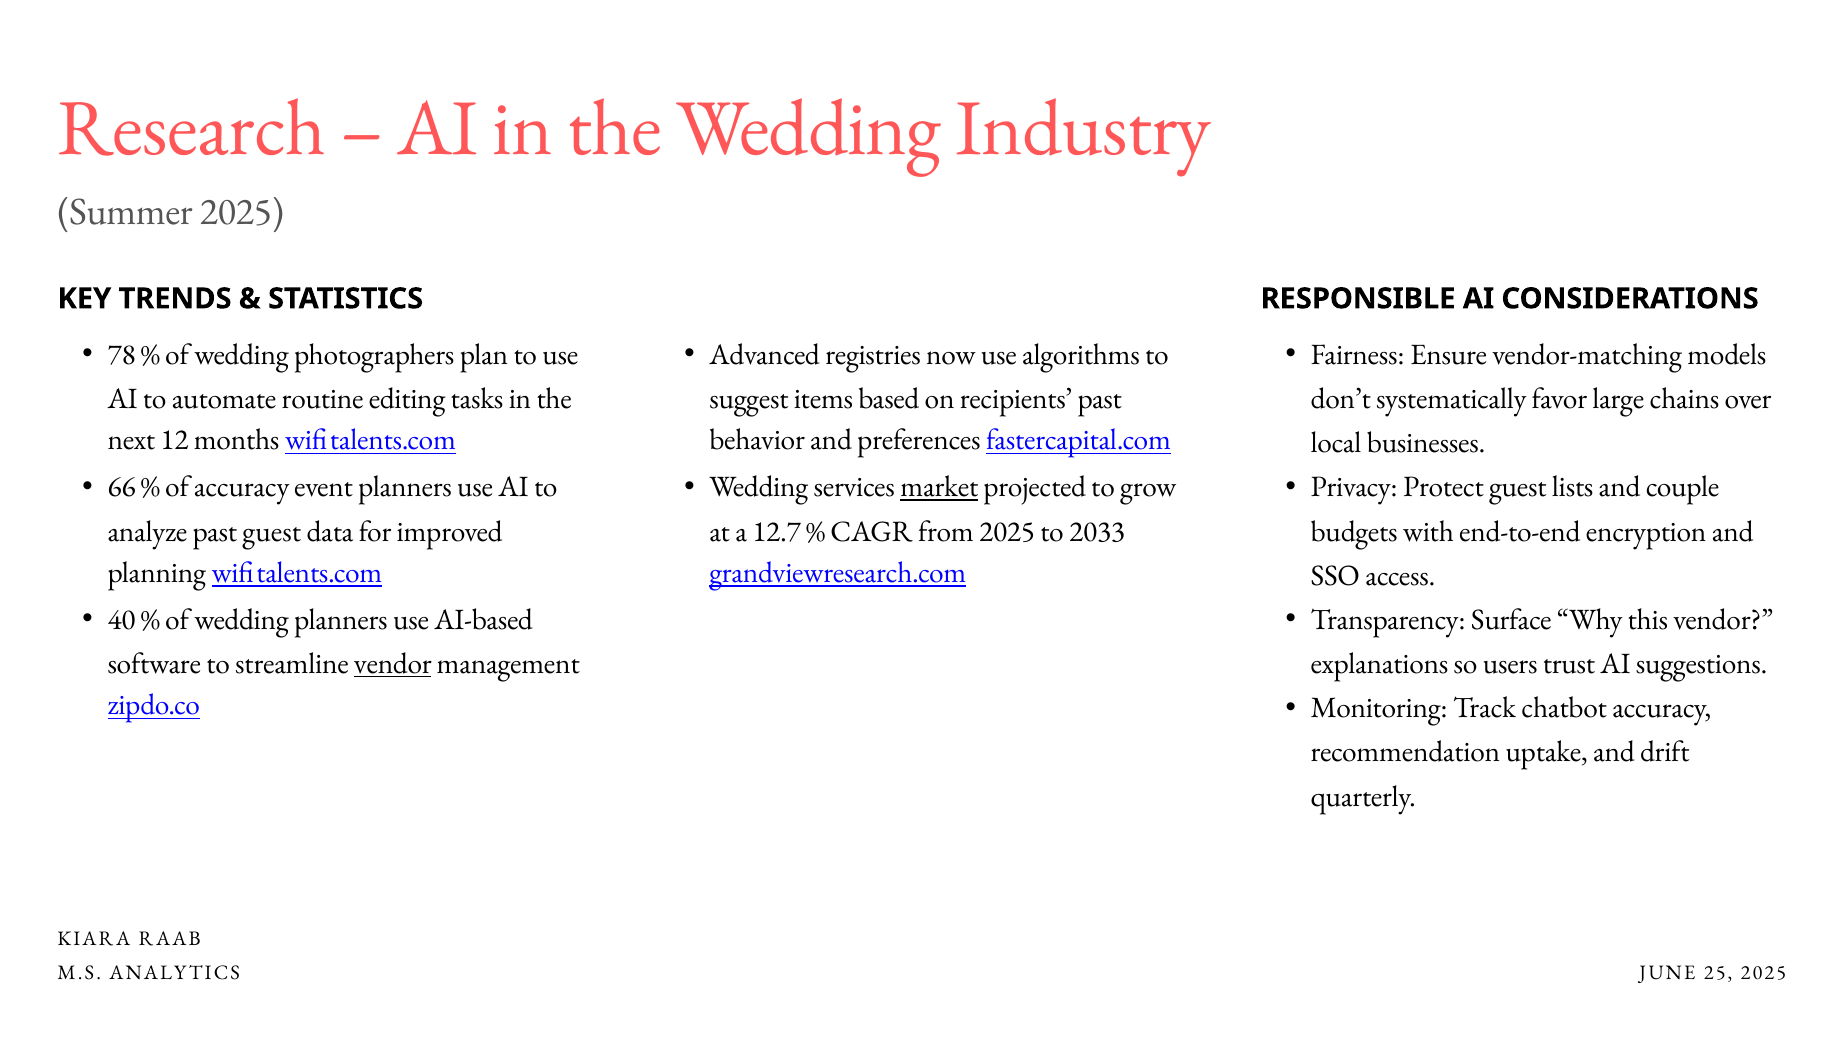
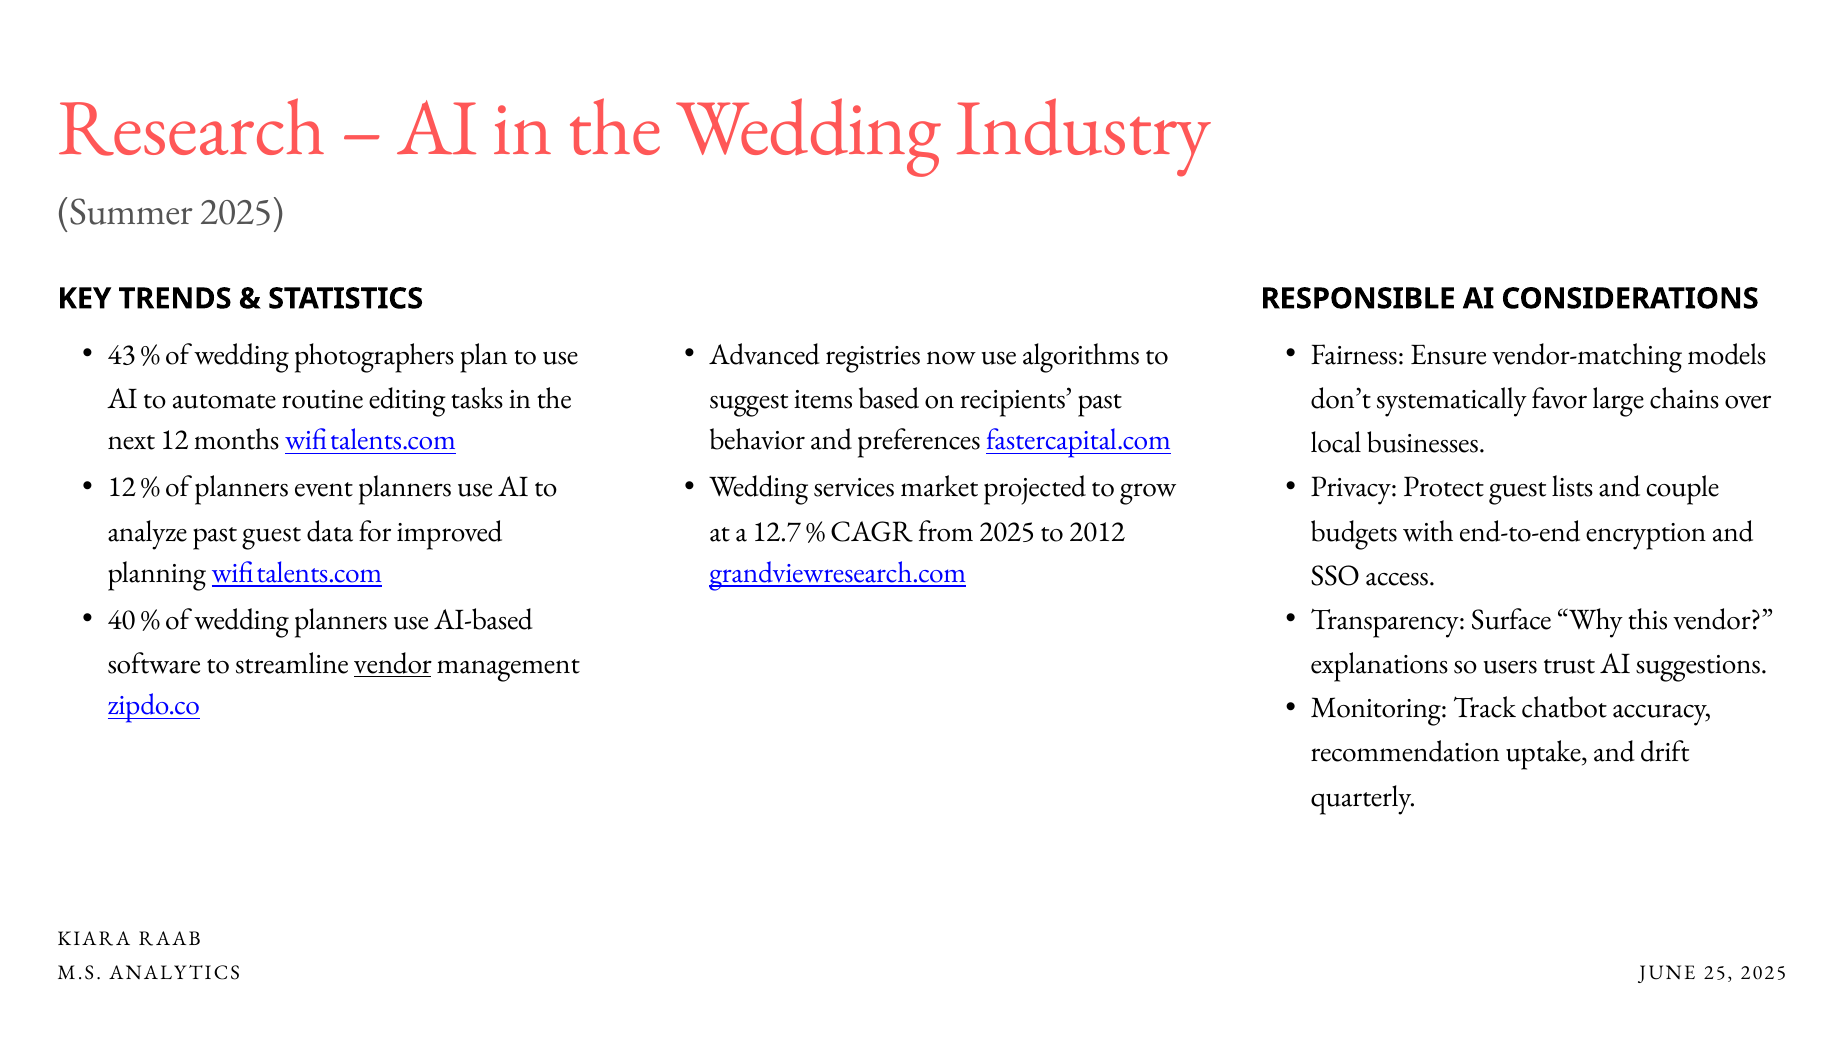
78: 78 -> 43
66 at (122, 487): 66 -> 12
of accuracy: accuracy -> planners
market underline: present -> none
2033: 2033 -> 2012
